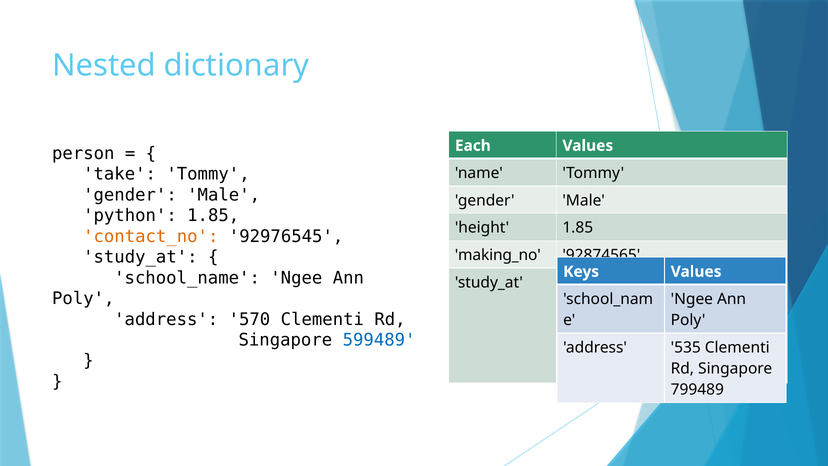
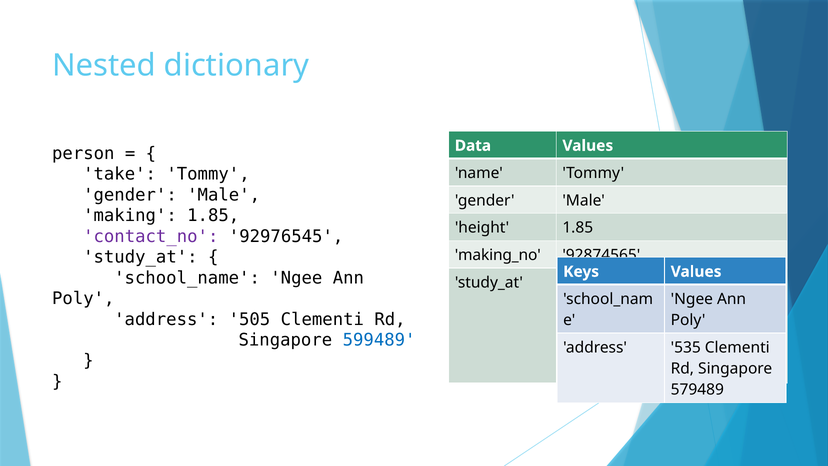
Each: Each -> Data
python: python -> making
contact_no colour: orange -> purple
570: 570 -> 505
799489: 799489 -> 579489
